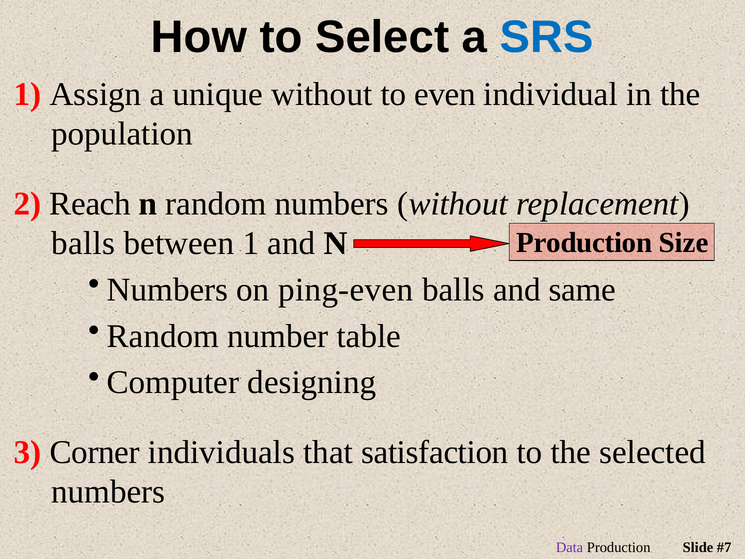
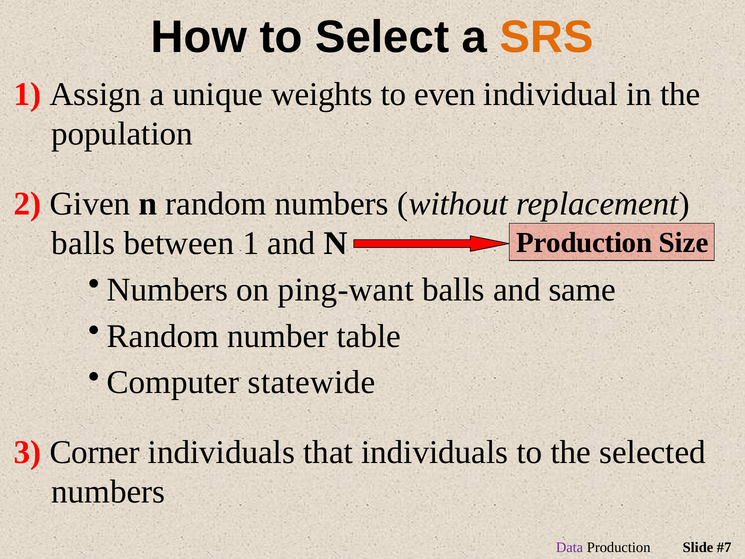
SRS colour: blue -> orange
unique without: without -> weights
Reach: Reach -> Given
ping-even: ping-even -> ping-want
designing: designing -> statewide
that satisfaction: satisfaction -> individuals
